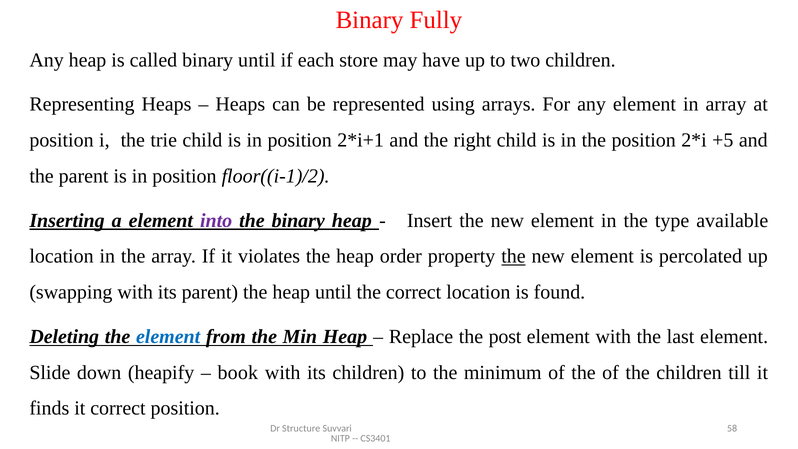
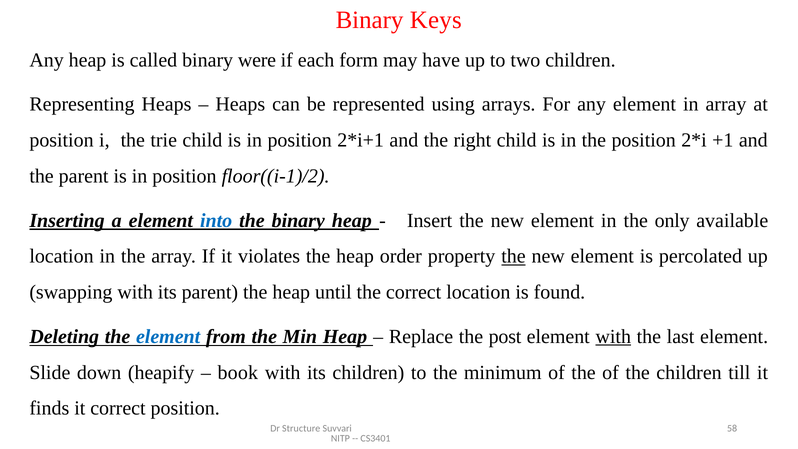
Fully: Fully -> Keys
binary until: until -> were
store: store -> form
+5: +5 -> +1
into colour: purple -> blue
type: type -> only
with at (613, 336) underline: none -> present
